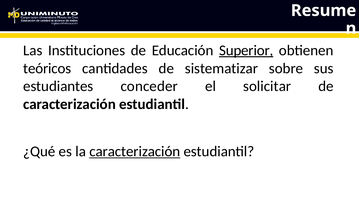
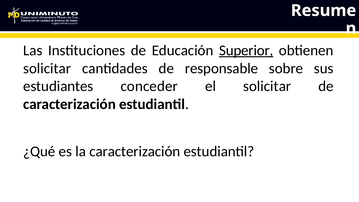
teóricos at (47, 68): teóricos -> solicitar
sistematizar: sistematizar -> responsable
caracterización at (135, 151) underline: present -> none
